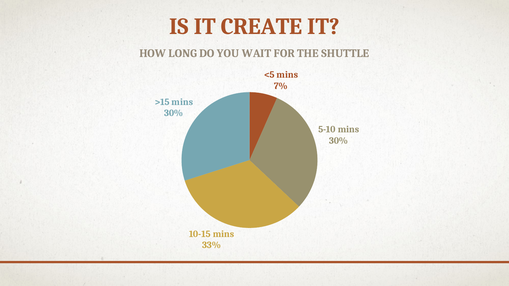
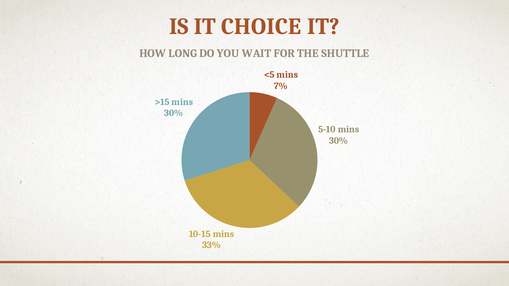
CREATE: CREATE -> CHOICE
